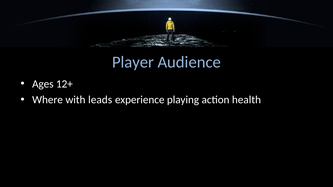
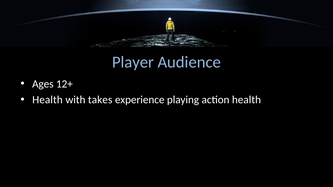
Where at (48, 100): Where -> Health
leads: leads -> takes
